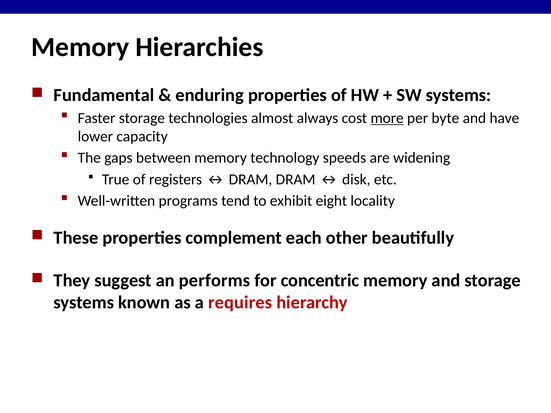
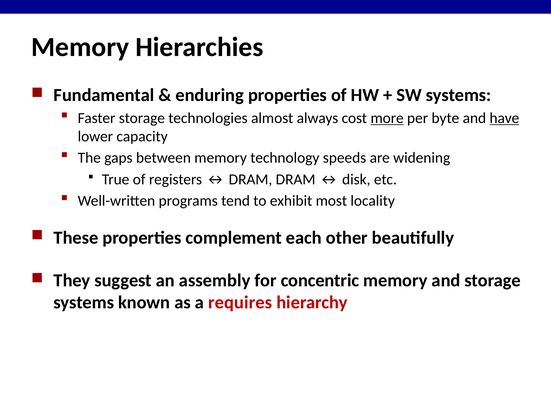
have underline: none -> present
eight: eight -> most
performs: performs -> assembly
